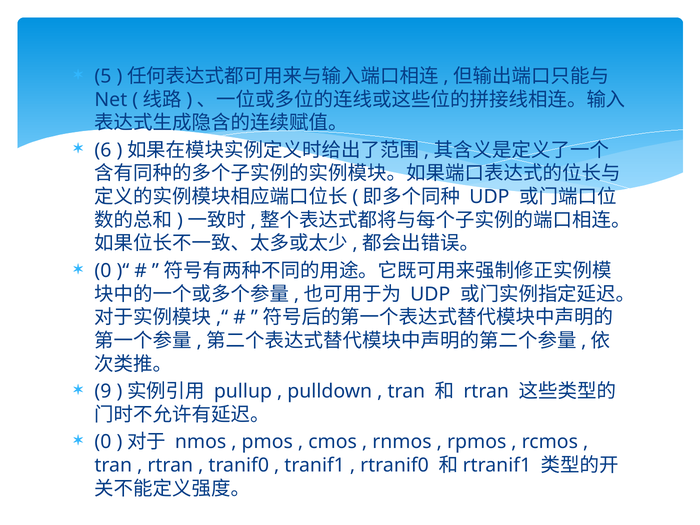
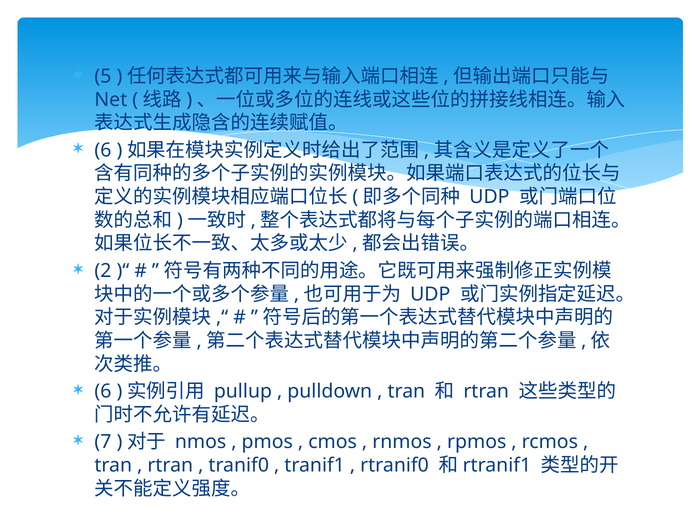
0 at (103, 271): 0 -> 2
9 at (103, 391): 9 -> 6
0 at (103, 442): 0 -> 7
